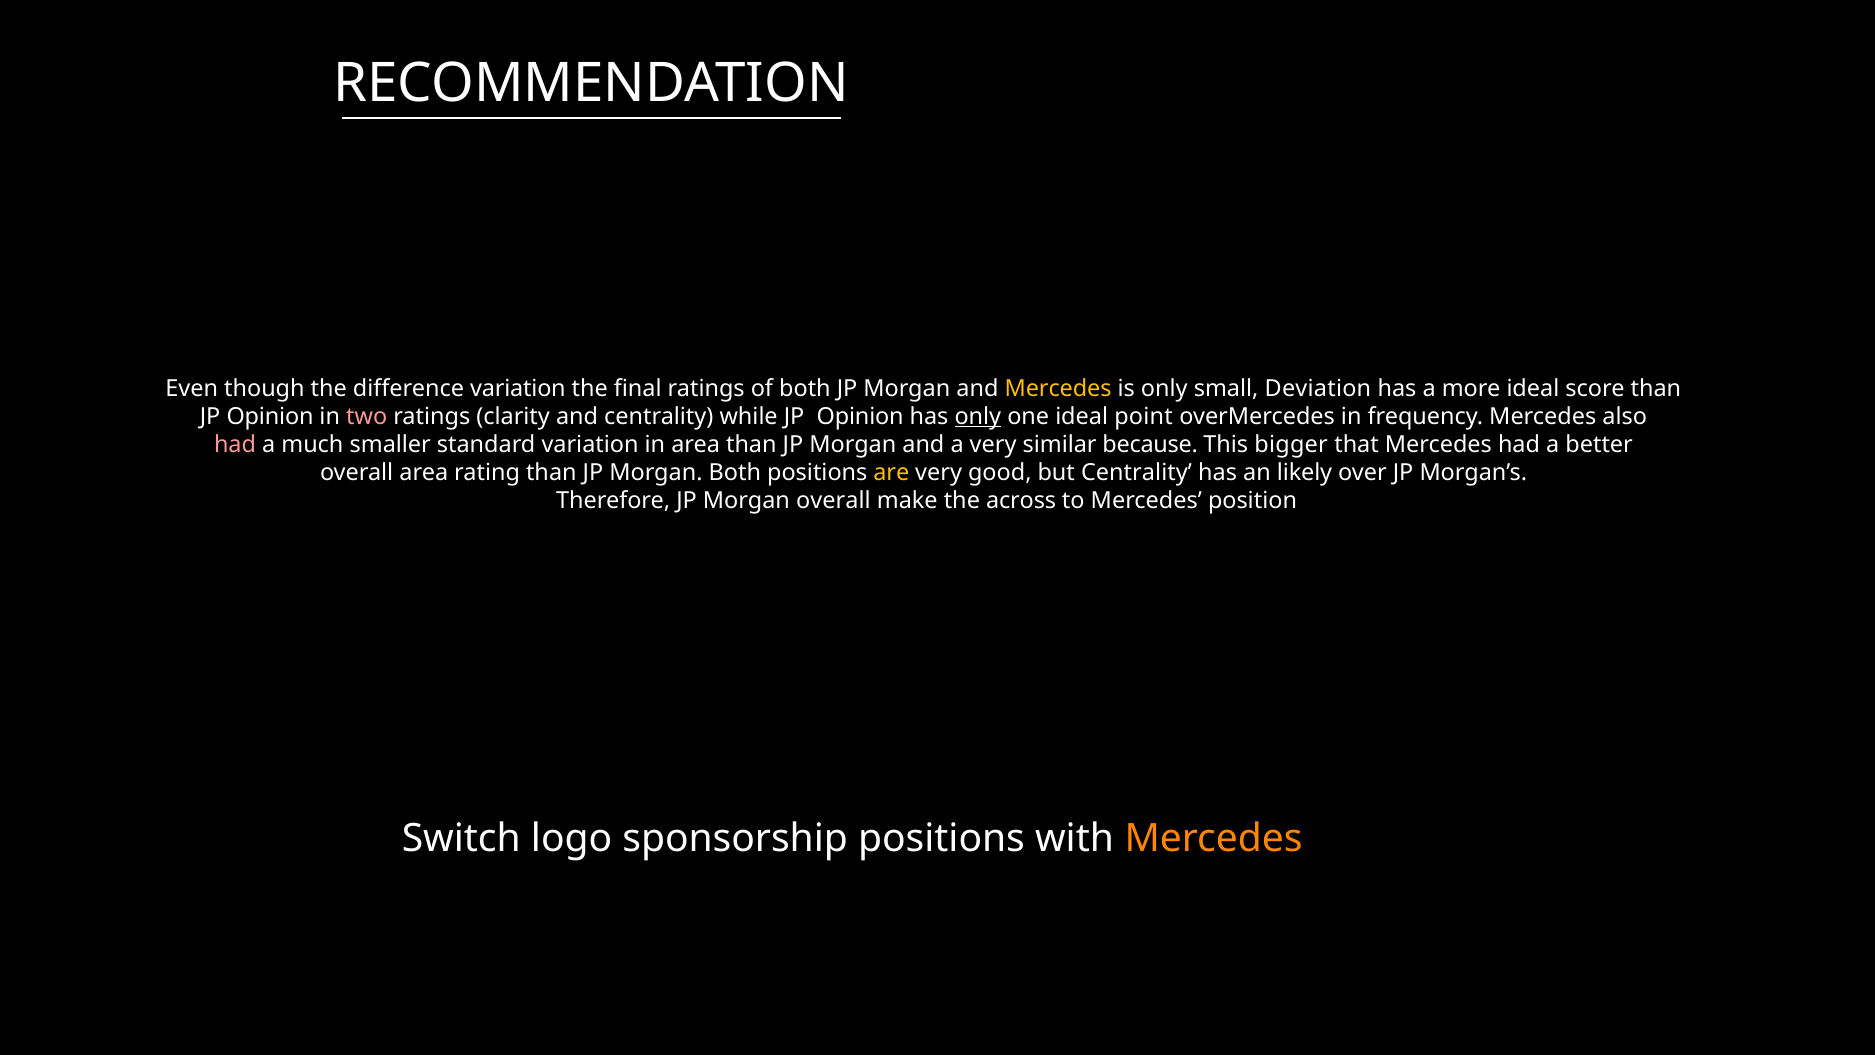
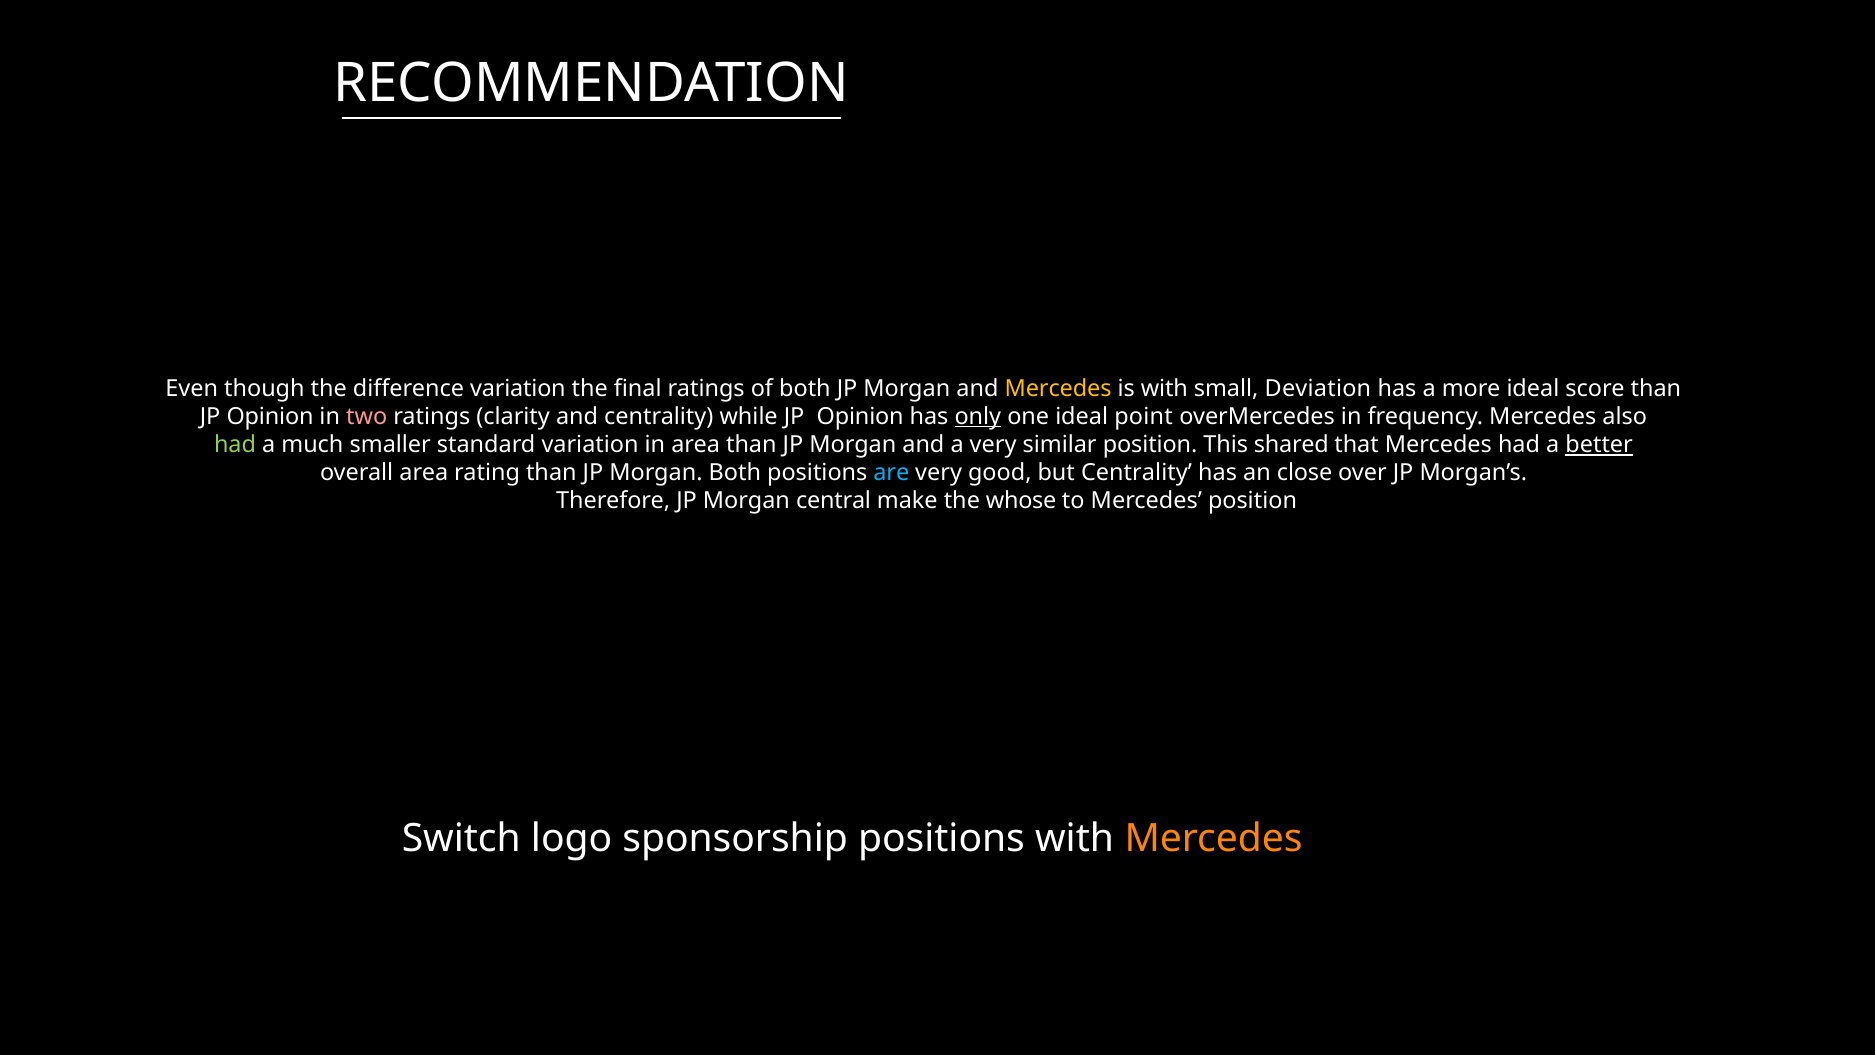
is only: only -> with
had at (235, 445) colour: pink -> light green
similar because: because -> position
bigger: bigger -> shared
better underline: none -> present
are colour: yellow -> light blue
likely: likely -> close
Morgan overall: overall -> central
across: across -> whose
